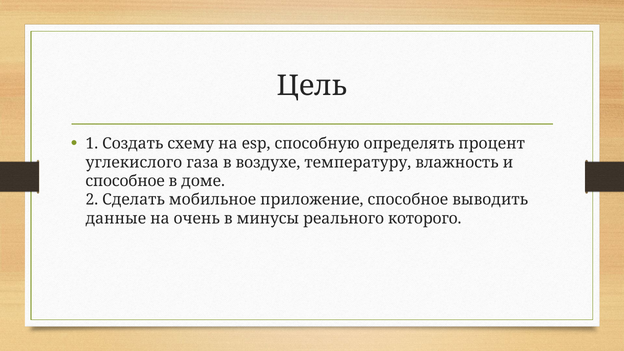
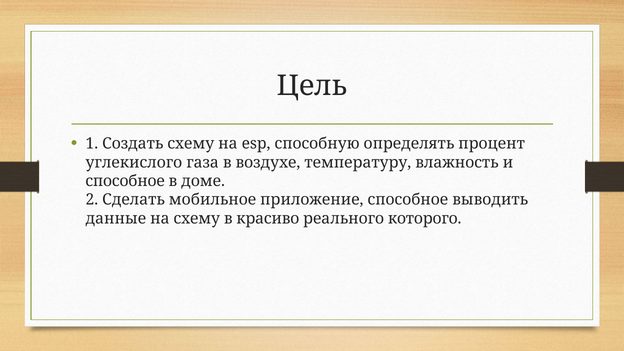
на очень: очень -> схему
минусы: минусы -> красиво
